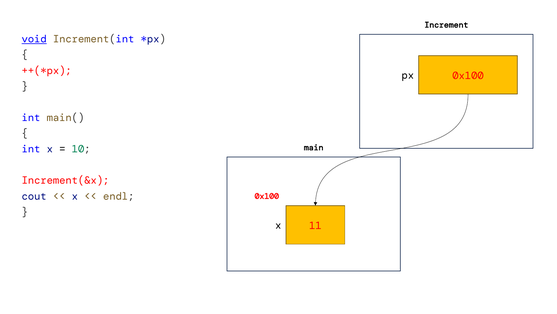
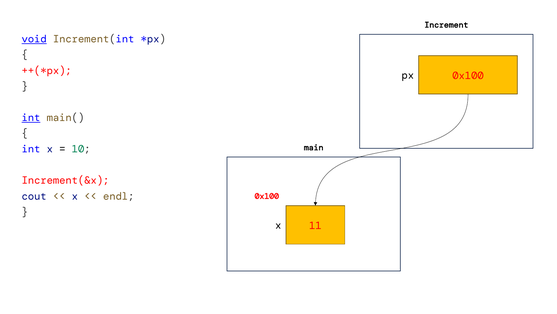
int at (31, 117) underline: none -> present
